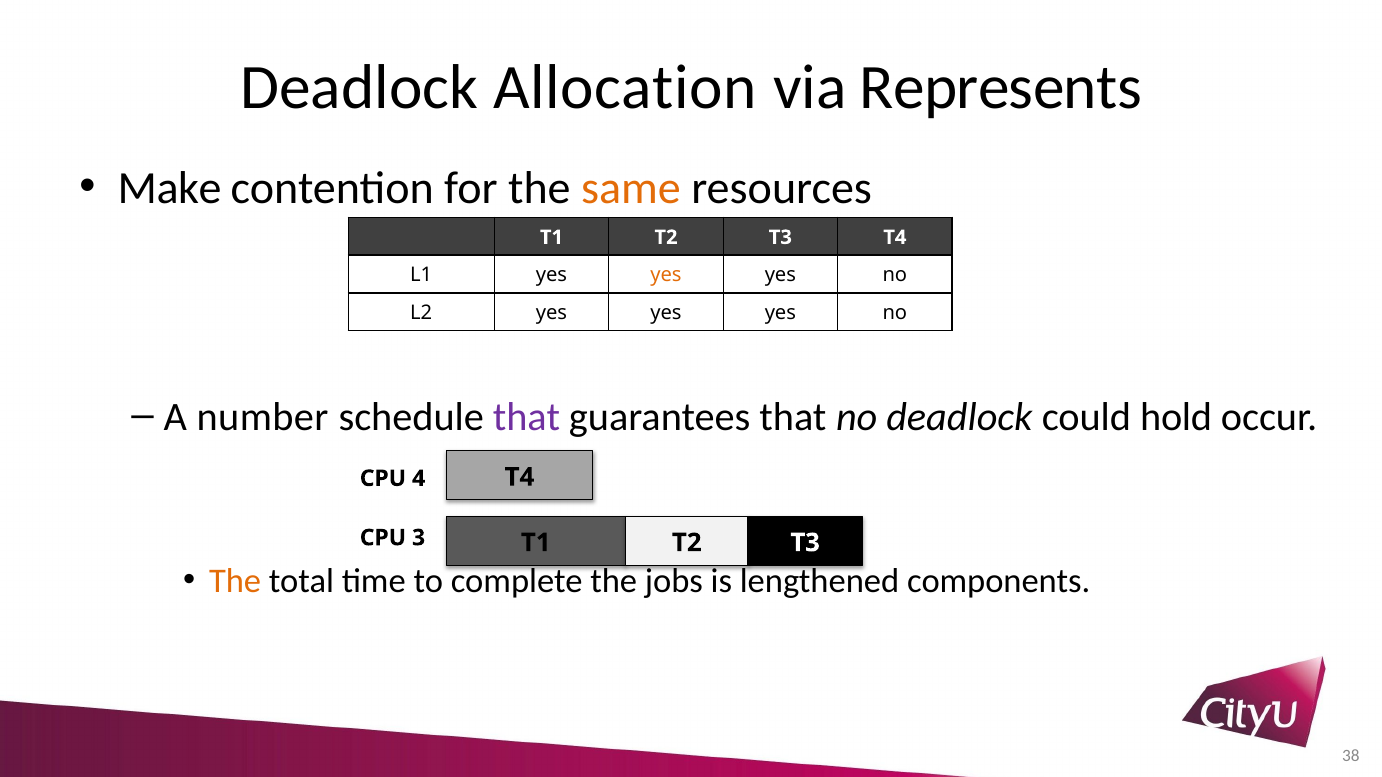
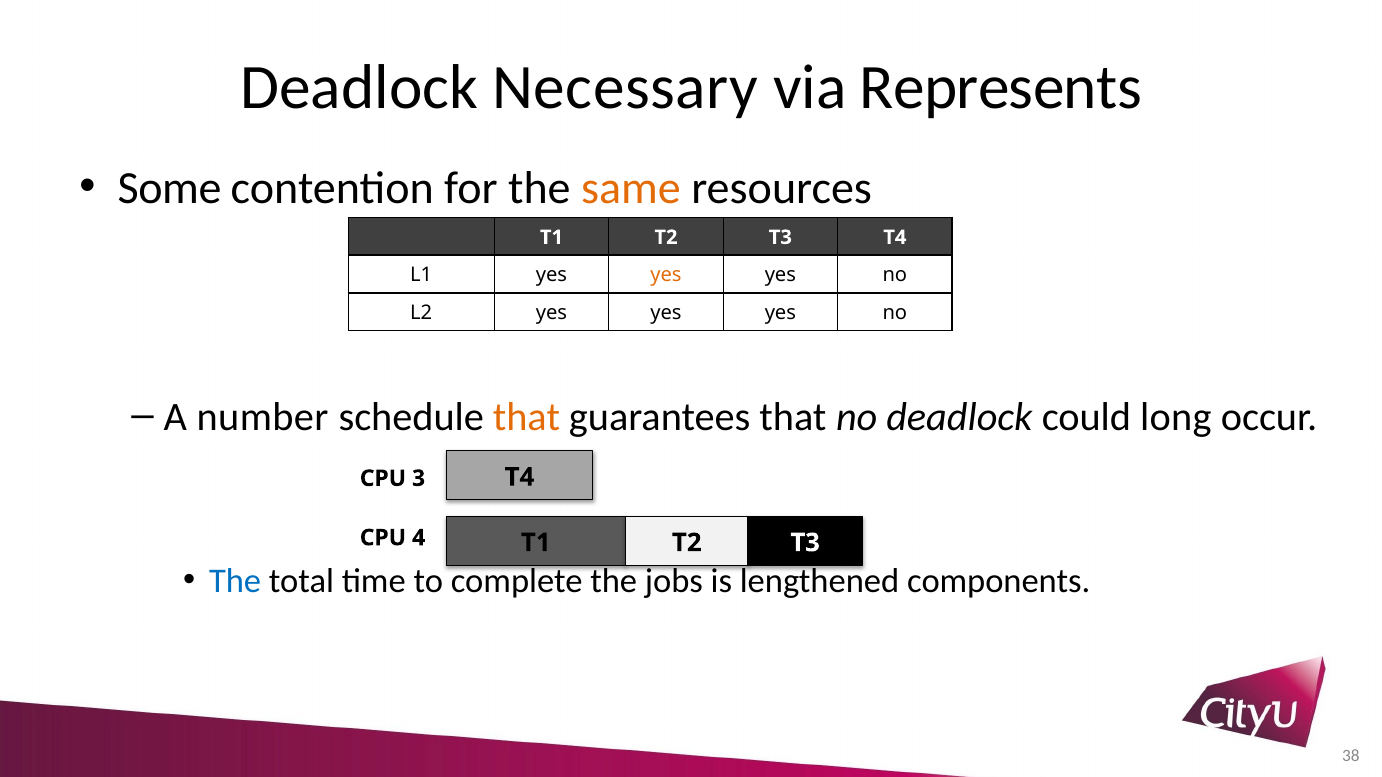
Allocation: Allocation -> Necessary
Make: Make -> Some
that at (526, 417) colour: purple -> orange
hold: hold -> long
4: 4 -> 3
3: 3 -> 4
The at (235, 581) colour: orange -> blue
